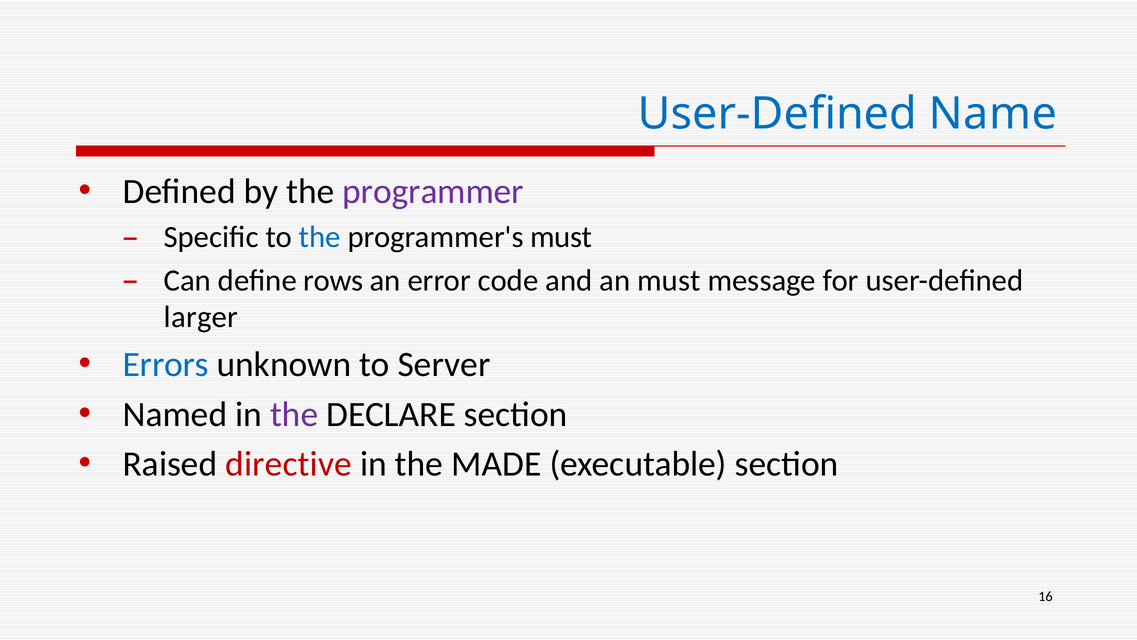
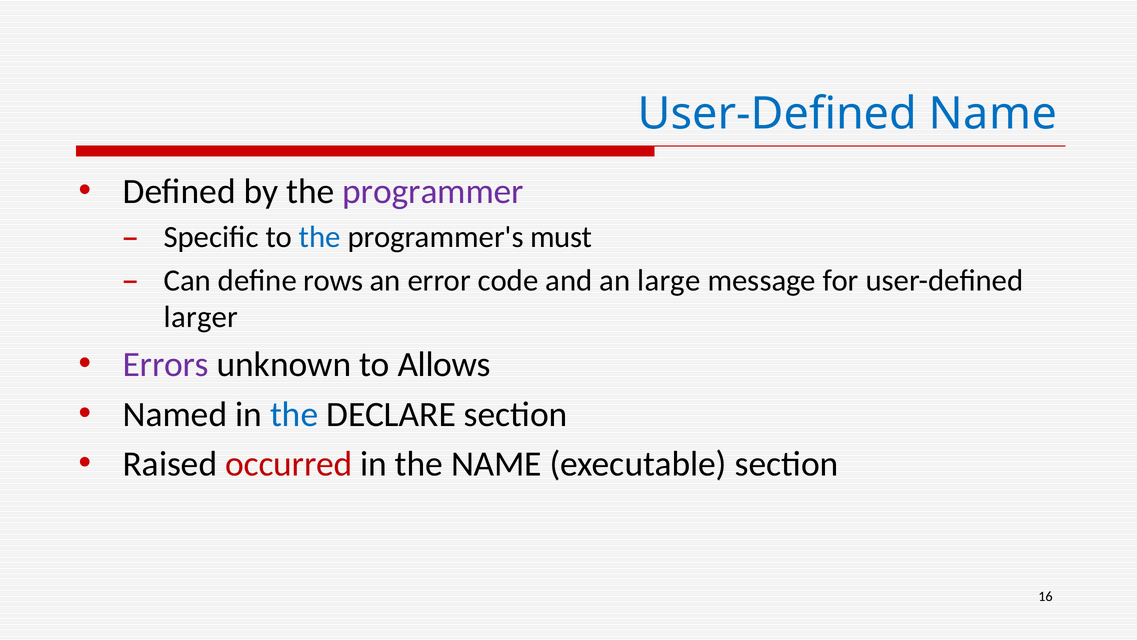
an must: must -> large
Errors colour: blue -> purple
Server: Server -> Allows
the at (294, 414) colour: purple -> blue
directive: directive -> occurred
the MADE: MADE -> NAME
